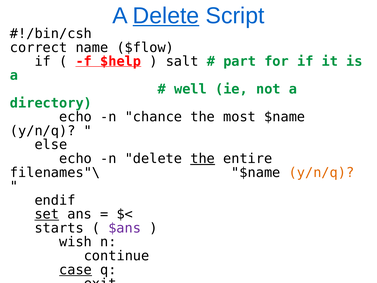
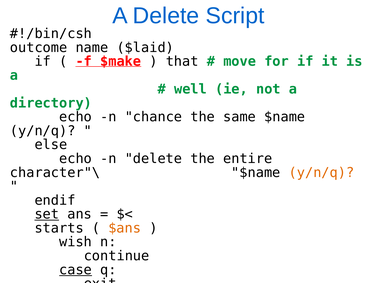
Delete at (166, 16) underline: present -> none
correct: correct -> outcome
$flow: $flow -> $laid
$help: $help -> $make
salt: salt -> that
part: part -> move
most: most -> same
the at (203, 158) underline: present -> none
filenames"\: filenames"\ -> character"\
$ans colour: purple -> orange
